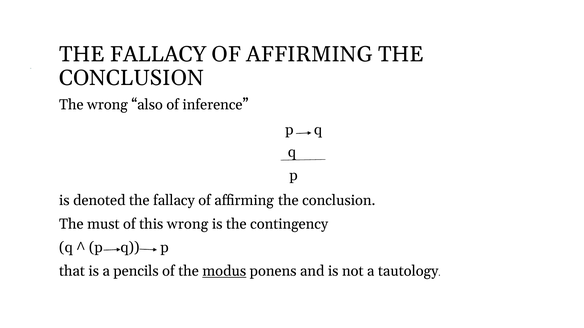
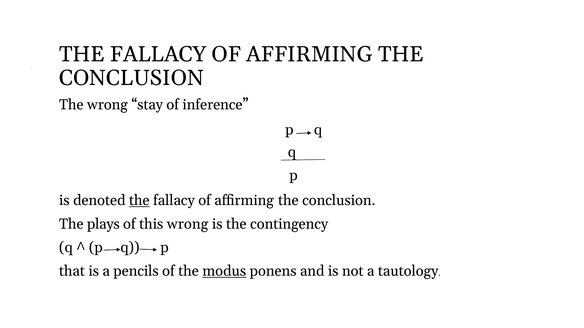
also: also -> stay
the at (139, 201) underline: none -> present
must: must -> plays
